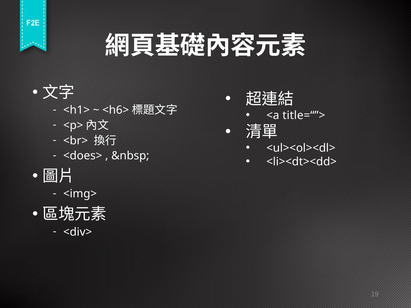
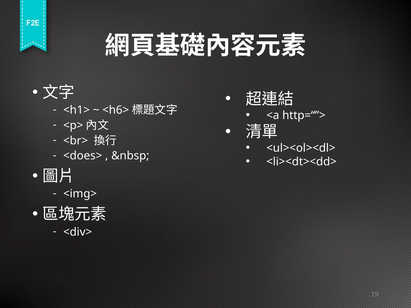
title=“”>: title=“”> -> http=“”>
